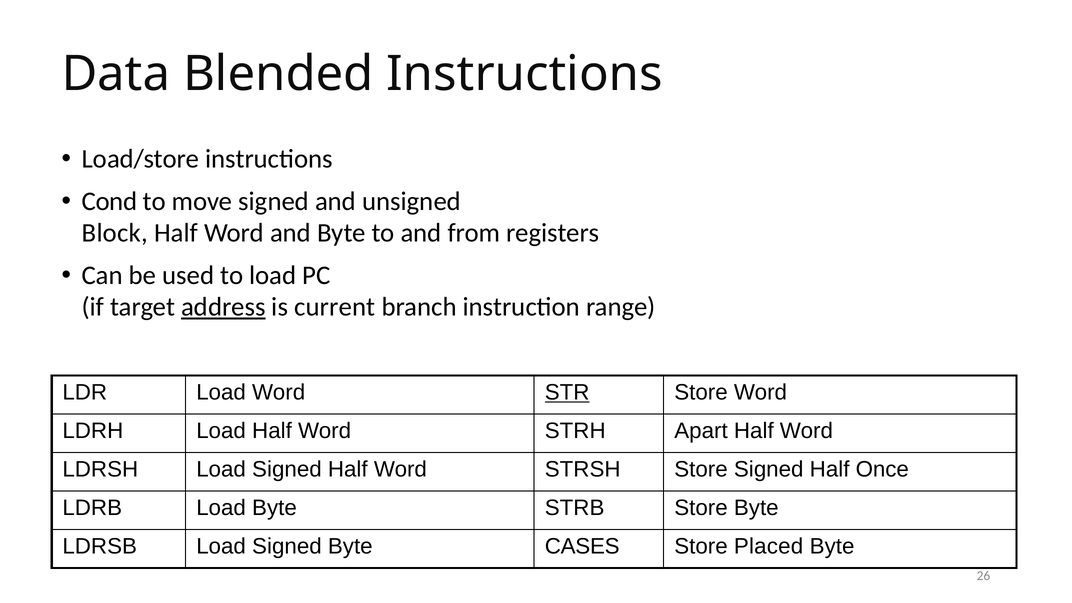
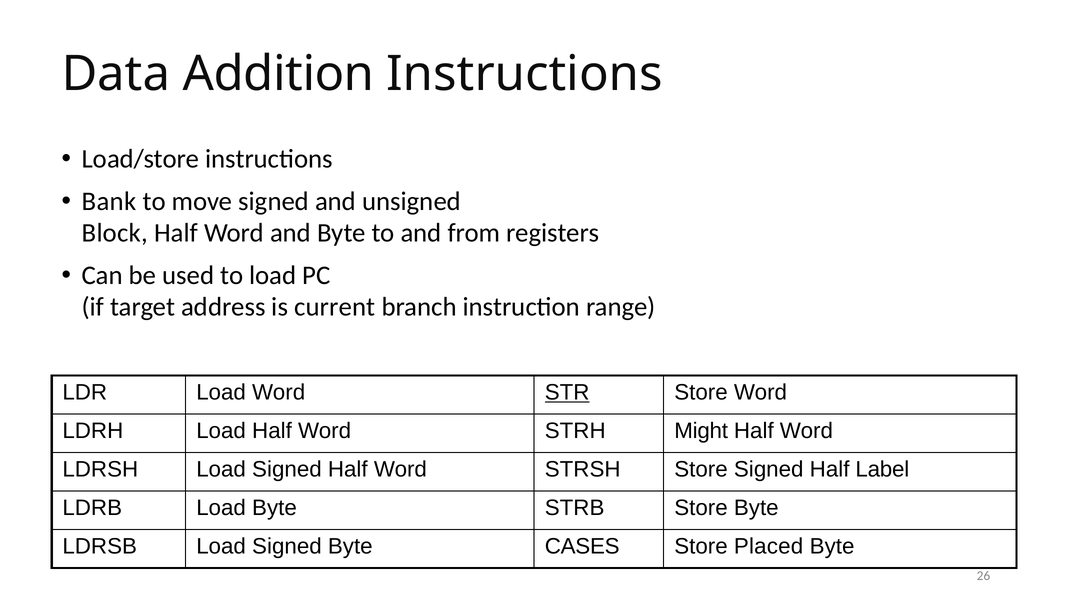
Blended: Blended -> Addition
Cond: Cond -> Bank
address underline: present -> none
Apart: Apart -> Might
Once: Once -> Label
